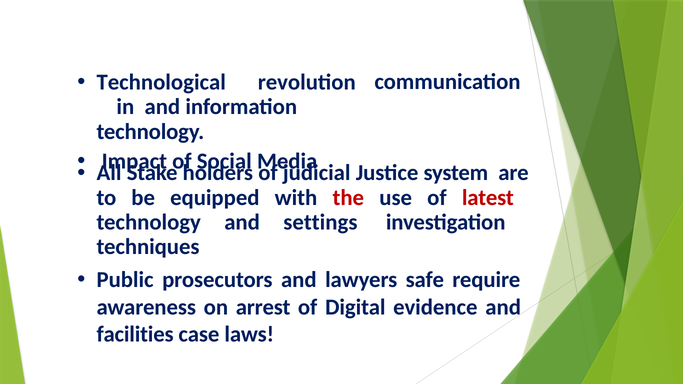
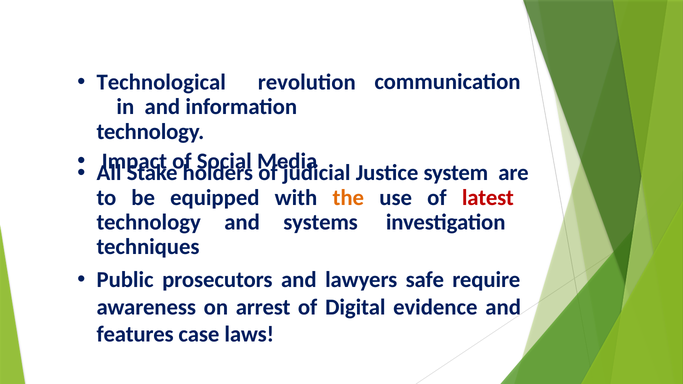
the colour: red -> orange
settings: settings -> systems
facilities: facilities -> features
